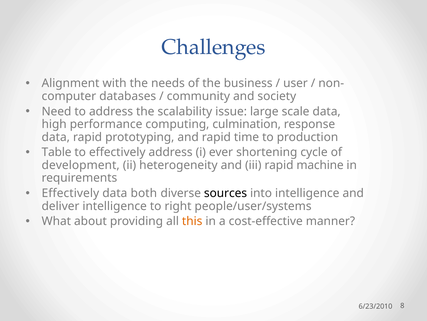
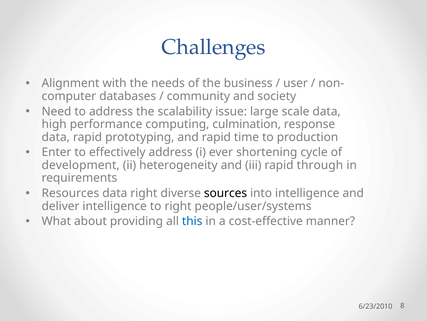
Table: Table -> Enter
machine: machine -> through
Effectively at (70, 193): Effectively -> Resources
data both: both -> right
this colour: orange -> blue
